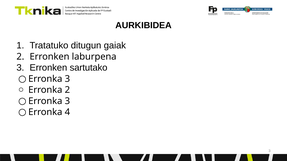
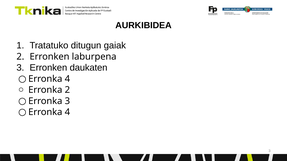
sartutako: sartutako -> daukaten
3 at (67, 79): 3 -> 4
